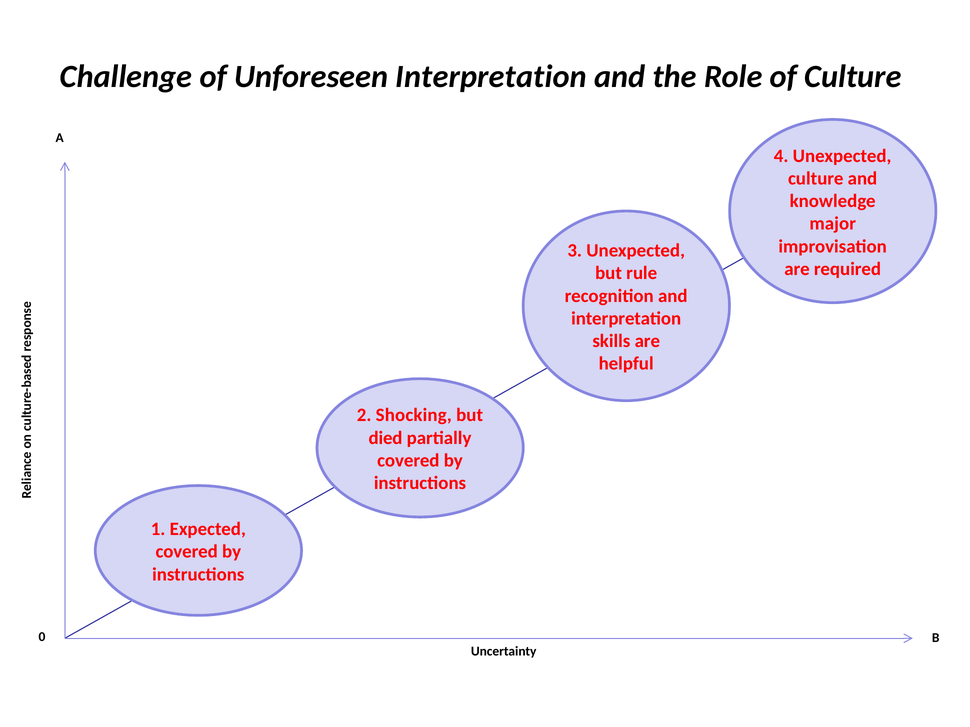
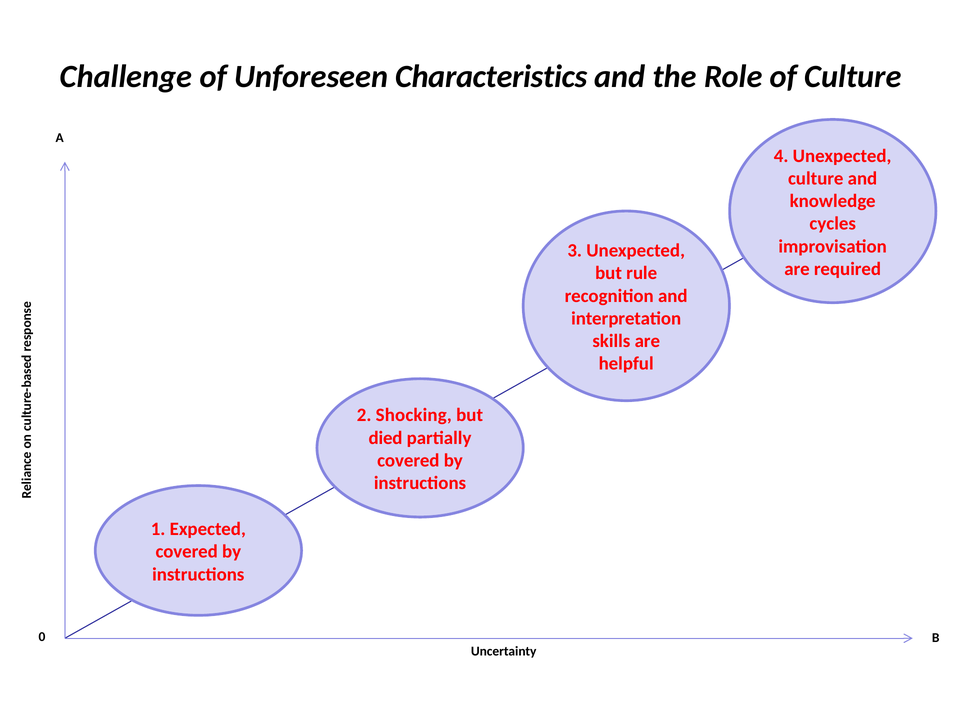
Unforeseen Interpretation: Interpretation -> Characteristics
major: major -> cycles
